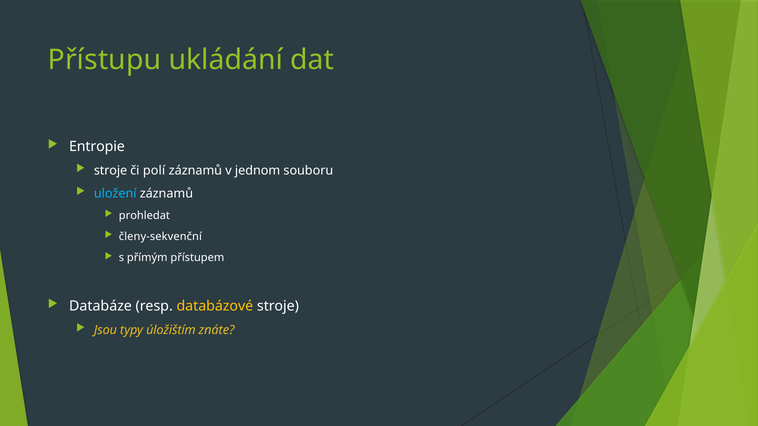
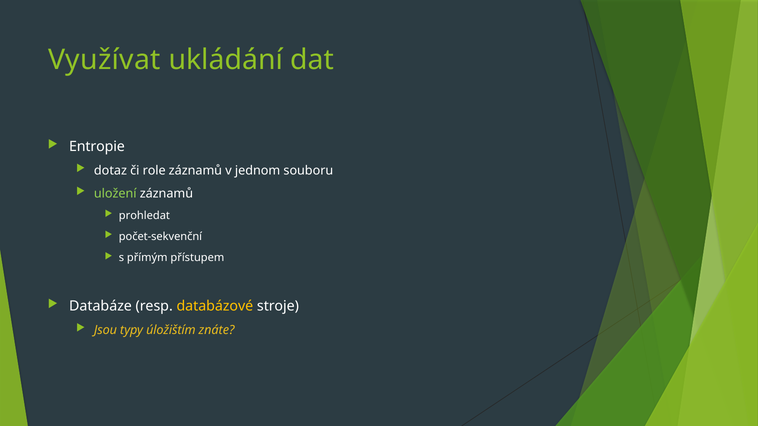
Přístupu: Přístupu -> Využívat
stroje at (111, 171): stroje -> dotaz
polí: polí -> role
uložení colour: light blue -> light green
členy-sekvenční: členy-sekvenční -> počet-sekvenční
